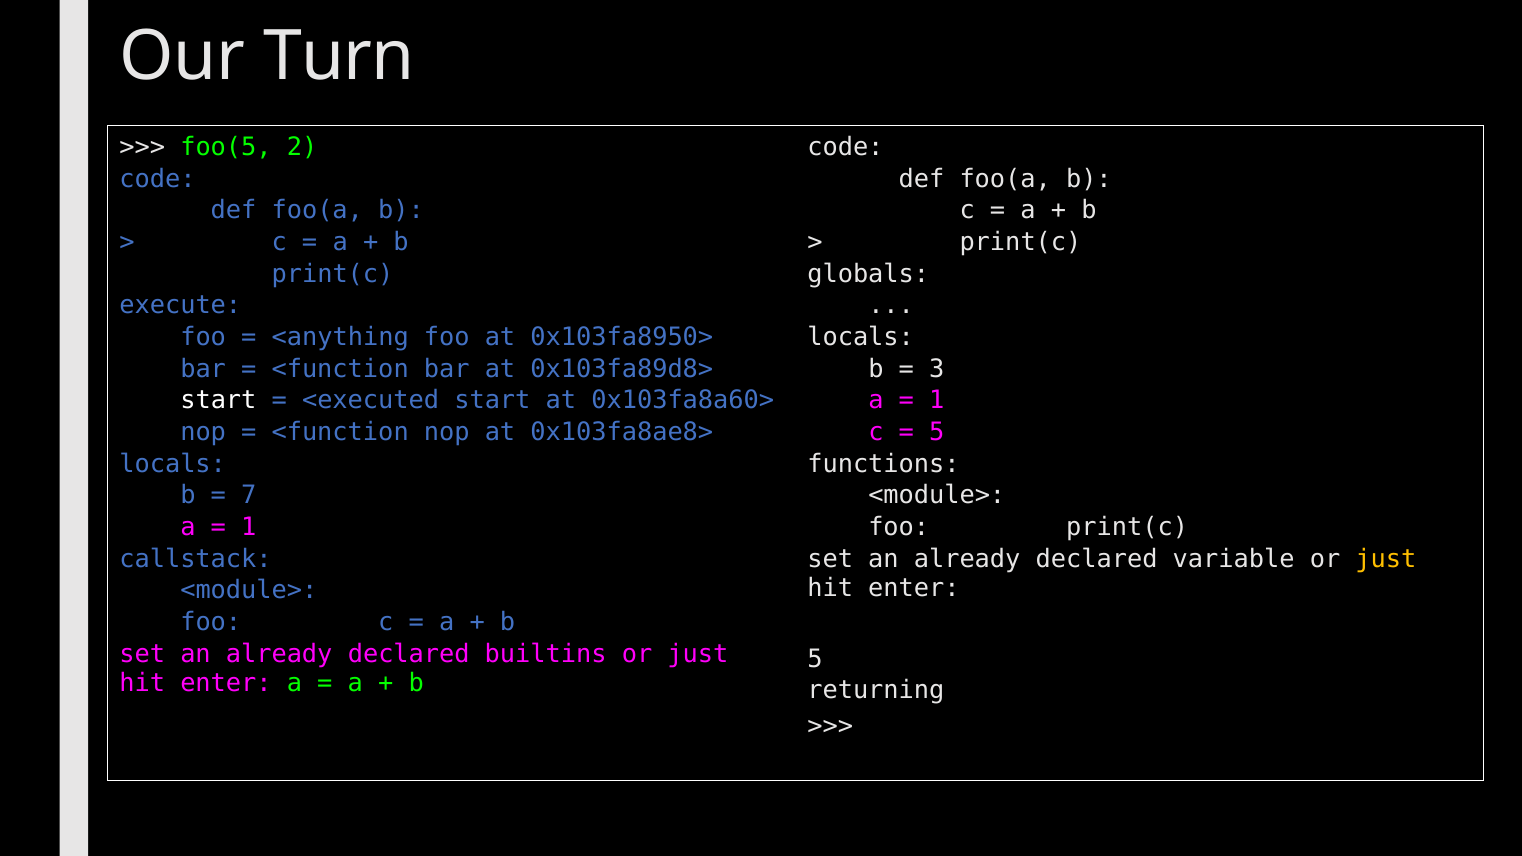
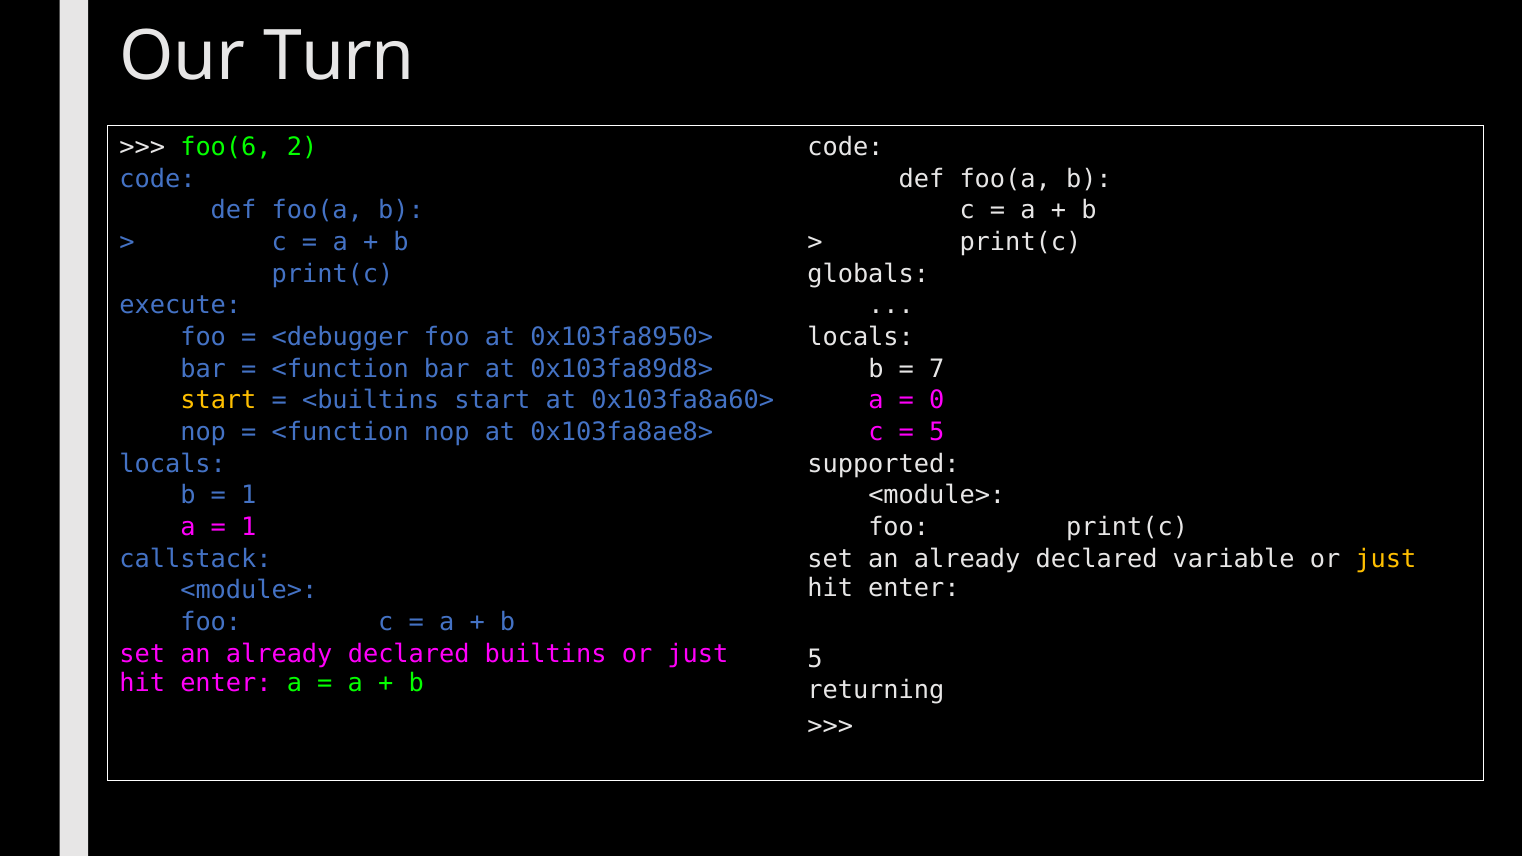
foo(5: foo(5 -> foo(6
<anything: <anything -> <debugger
3: 3 -> 7
start at (218, 401) colour: white -> yellow
<executed: <executed -> <builtins
1 at (937, 401): 1 -> 0
functions: functions -> supported
7 at (249, 496): 7 -> 1
